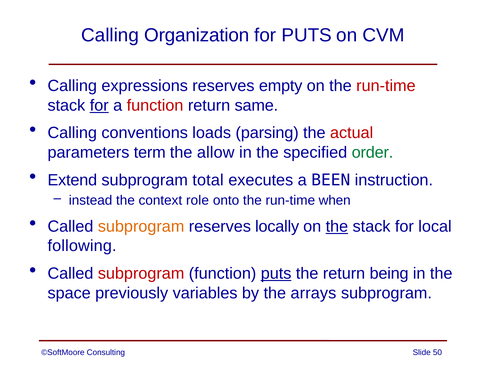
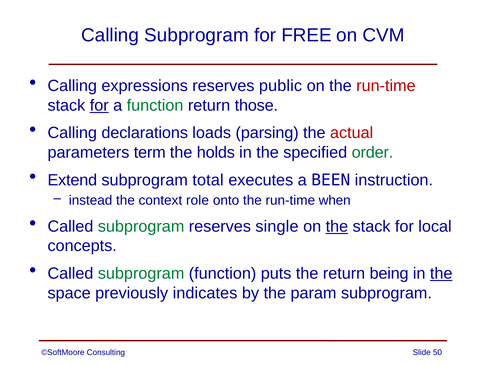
Calling Organization: Organization -> Subprogram
for PUTS: PUTS -> FREE
empty: empty -> public
function at (155, 105) colour: red -> green
same: same -> those
conventions: conventions -> declarations
allow: allow -> holds
subprogram at (141, 226) colour: orange -> green
locally: locally -> single
following: following -> concepts
subprogram at (141, 273) colour: red -> green
puts at (276, 273) underline: present -> none
the at (441, 273) underline: none -> present
variables: variables -> indicates
arrays: arrays -> param
